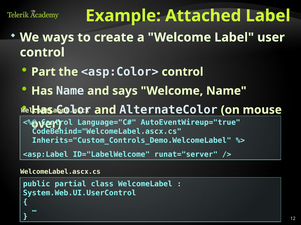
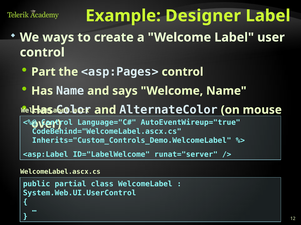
Attached: Attached -> Designer
<asp:Color>: <asp:Color> -> <asp:Pages>
